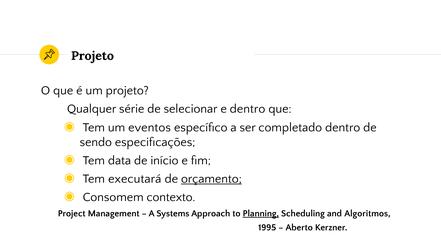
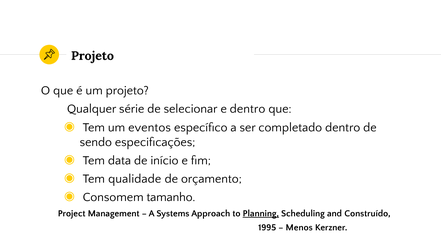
executará: executará -> qualidade
orçamento underline: present -> none
contexto: contexto -> tamanho
Algoritmos: Algoritmos -> Construído
Aberto: Aberto -> Menos
